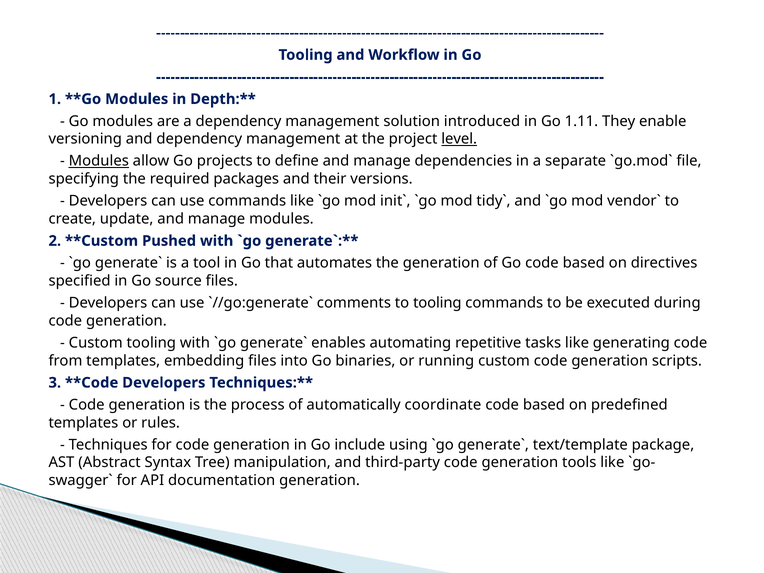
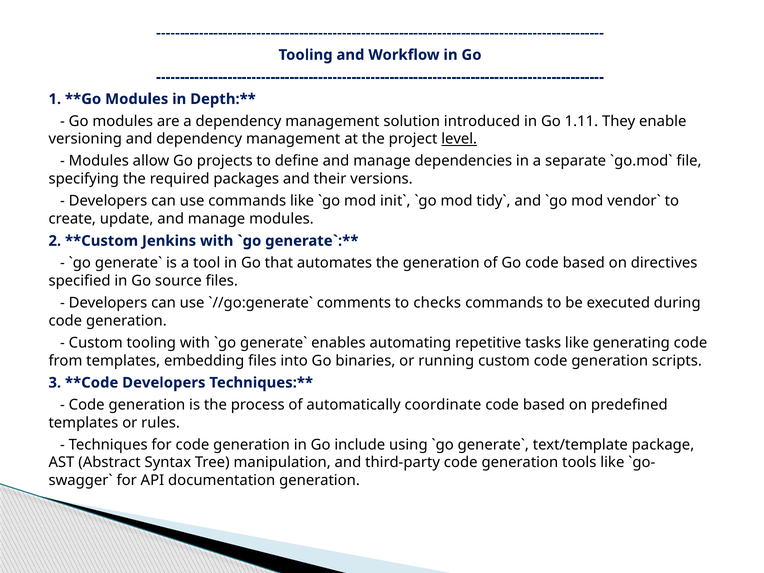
Modules at (99, 161) underline: present -> none
Pushed: Pushed -> Jenkins
to tooling: tooling -> checks
